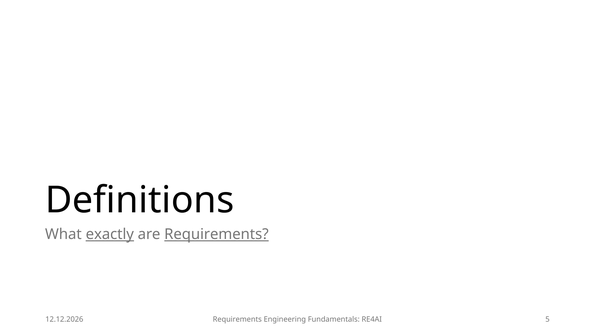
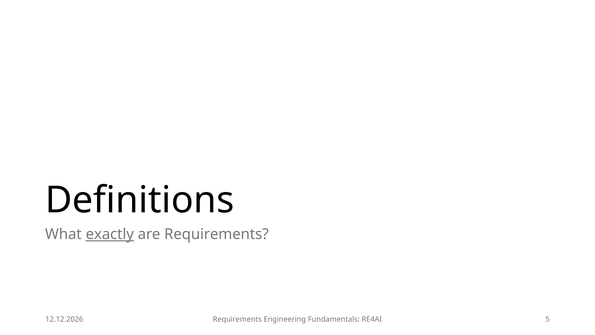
Requirements at (216, 234) underline: present -> none
